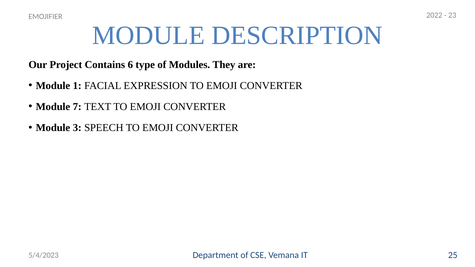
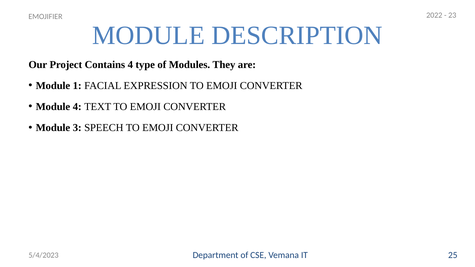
Contains 6: 6 -> 4
Module 7: 7 -> 4
